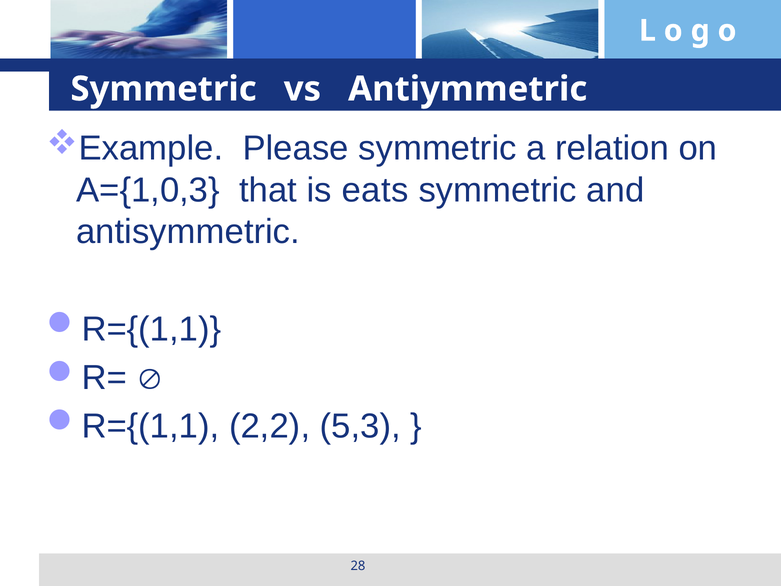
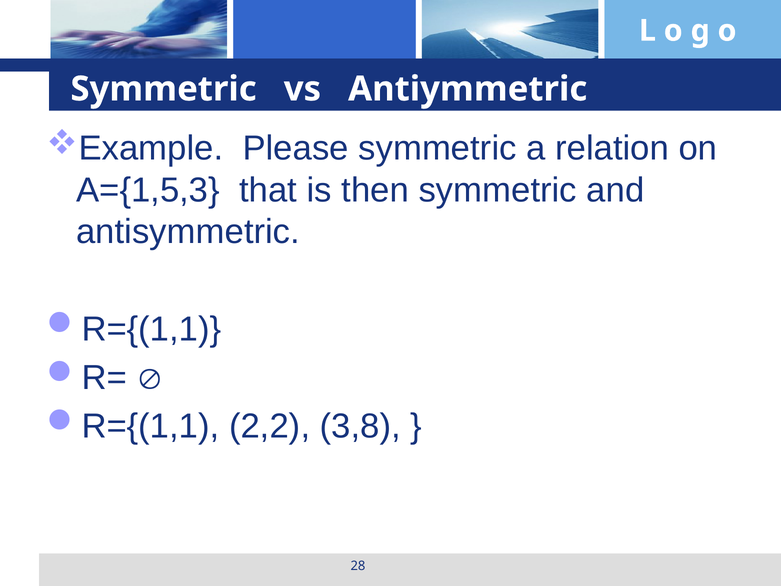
A={1,0,3: A={1,0,3 -> A={1,5,3
eats: eats -> then
5,3: 5,3 -> 3,8
